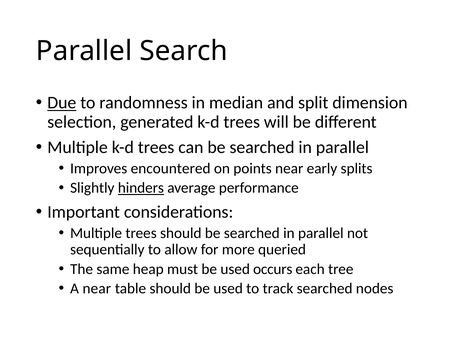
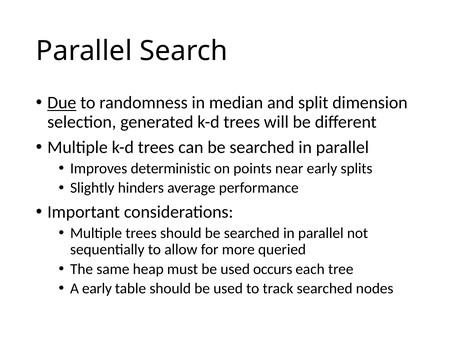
encountered: encountered -> deterministic
hinders underline: present -> none
A near: near -> early
